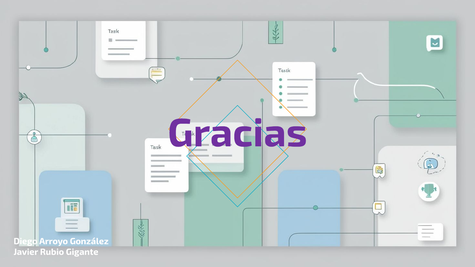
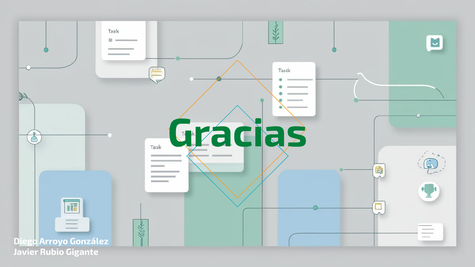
Gracias colour: purple -> green
